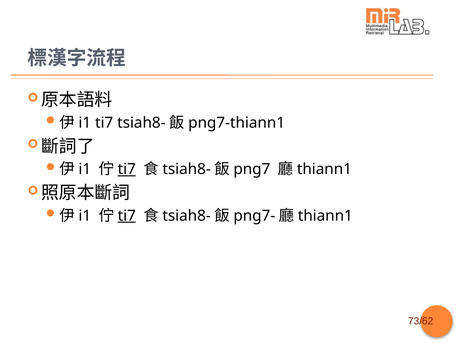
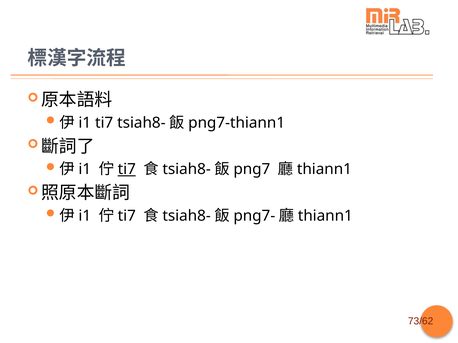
ti7 at (127, 216) underline: present -> none
